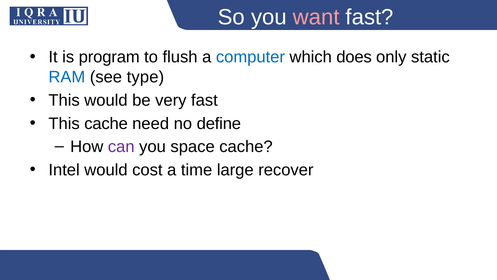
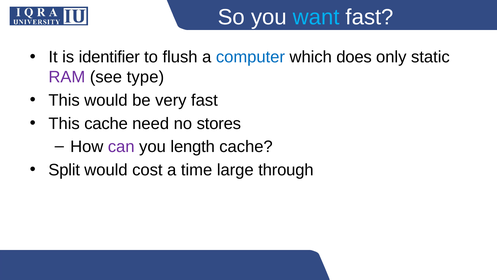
want colour: pink -> light blue
program: program -> identifier
RAM colour: blue -> purple
define: define -> stores
space: space -> length
Intel: Intel -> Split
recover: recover -> through
